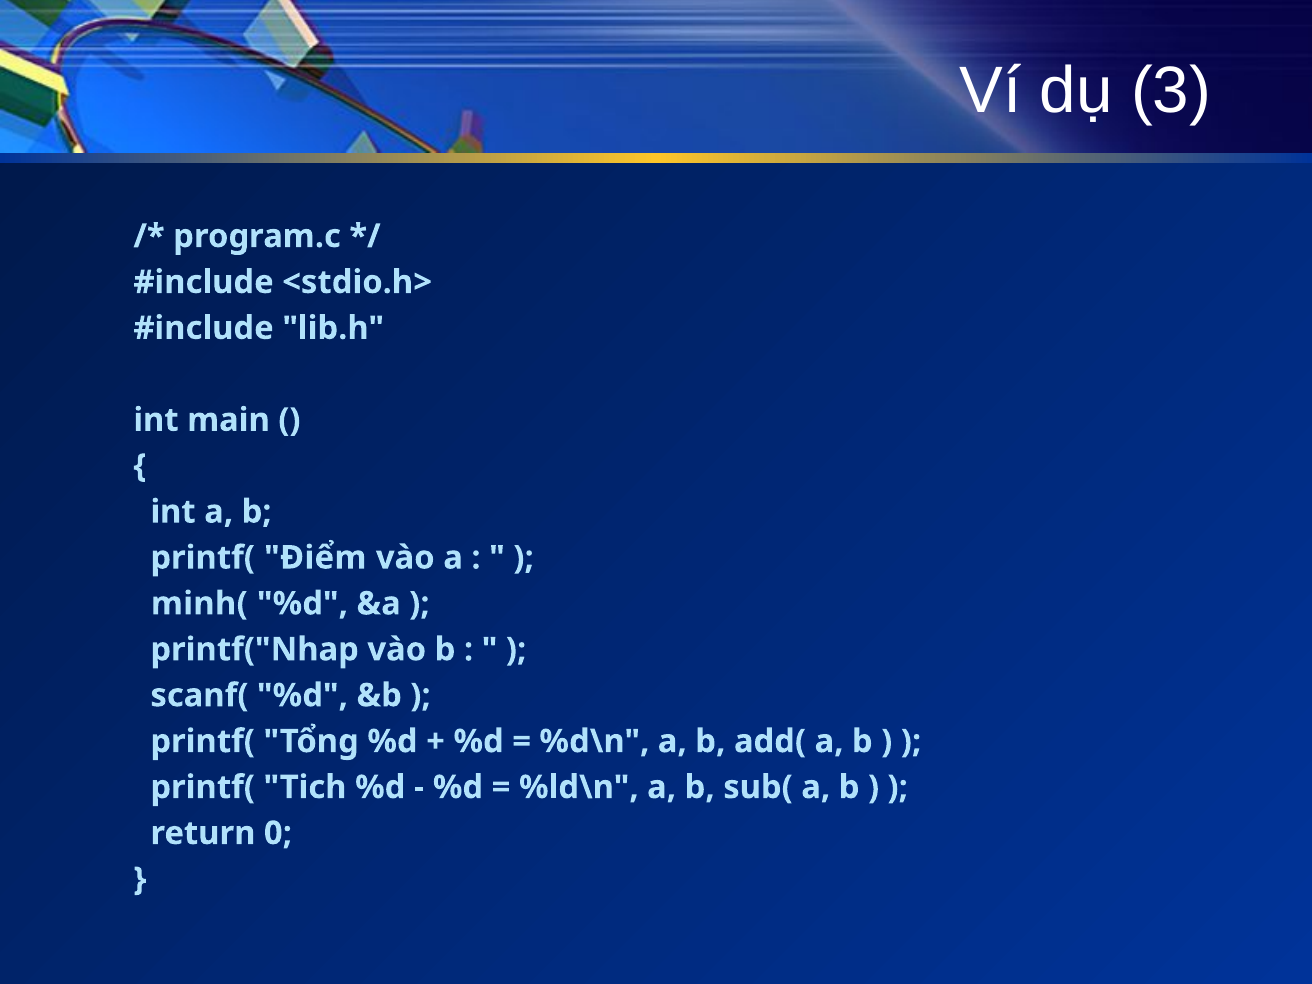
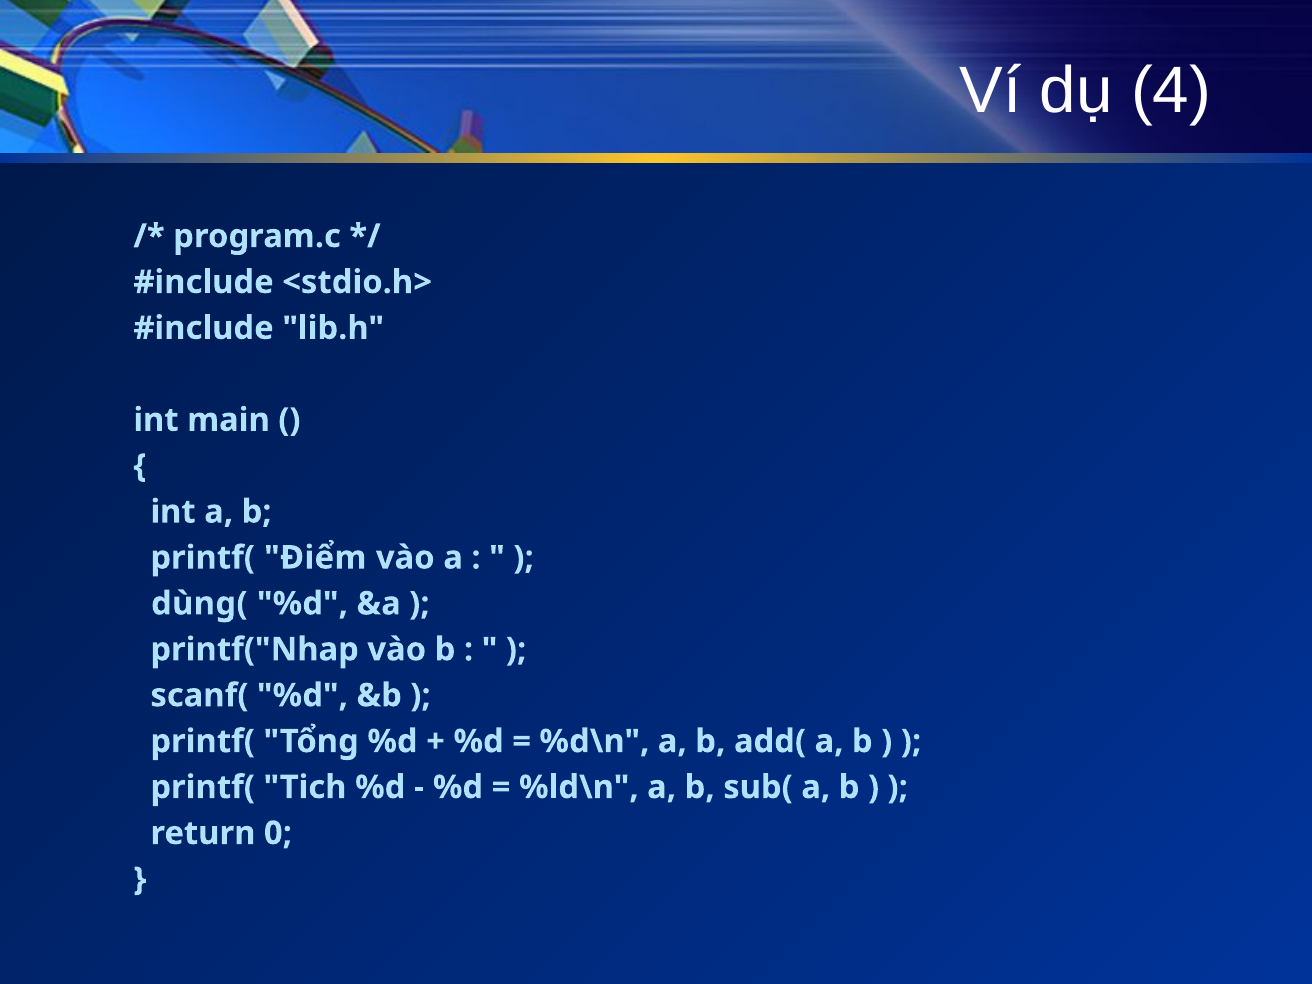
3: 3 -> 4
minh(: minh( -> dùng(
